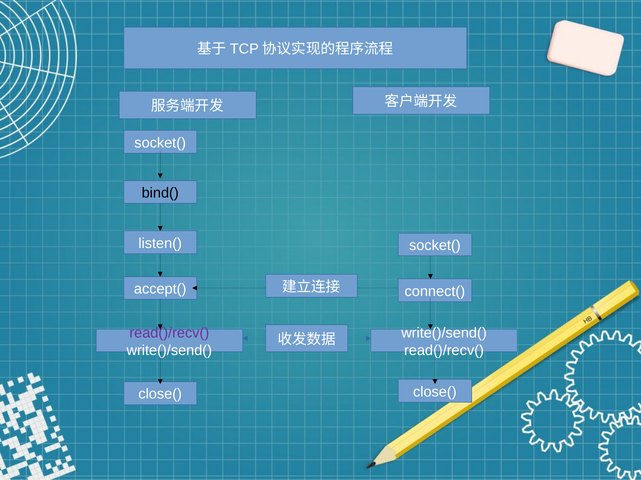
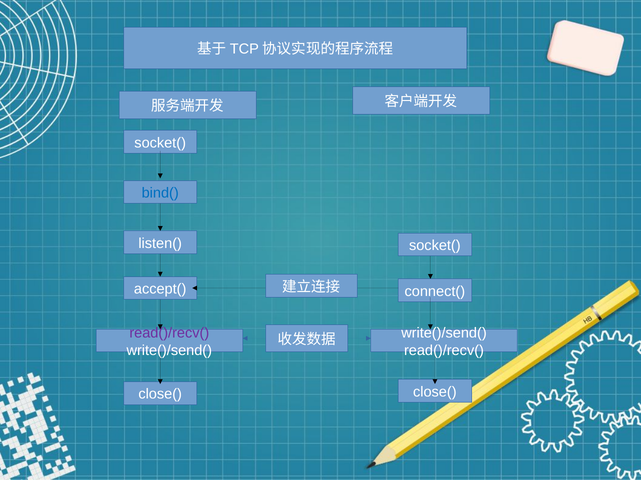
bind( colour: black -> blue
